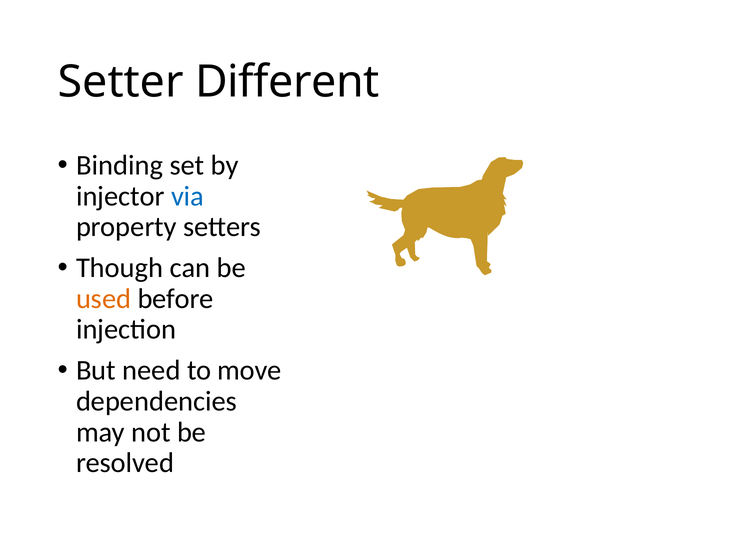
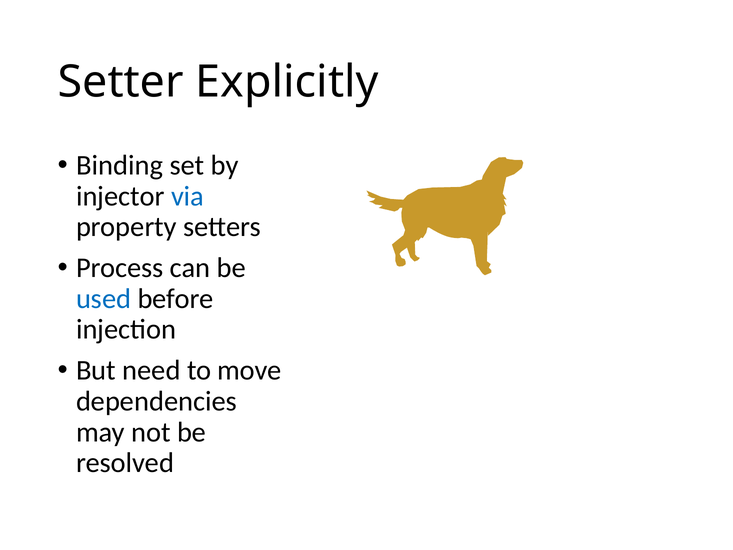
Different: Different -> Explicitly
Though: Though -> Process
used colour: orange -> blue
